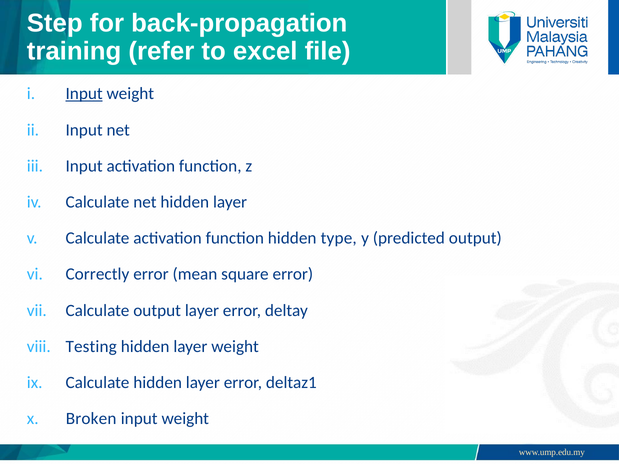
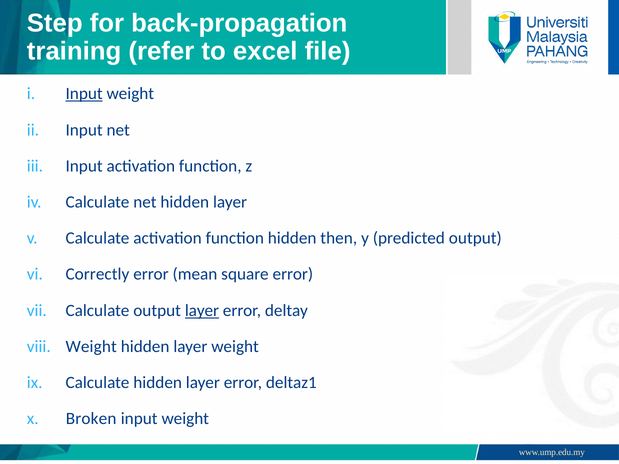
type: type -> then
layer at (202, 311) underline: none -> present
Testing at (91, 347): Testing -> Weight
